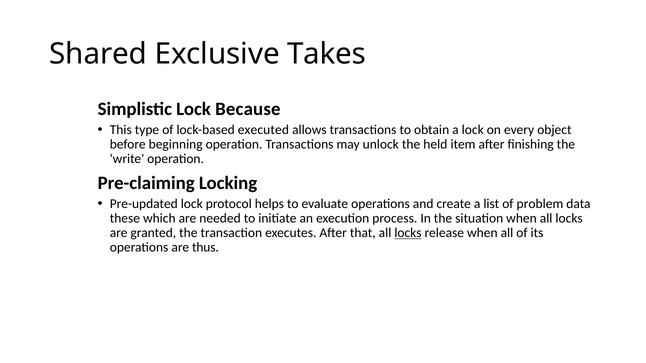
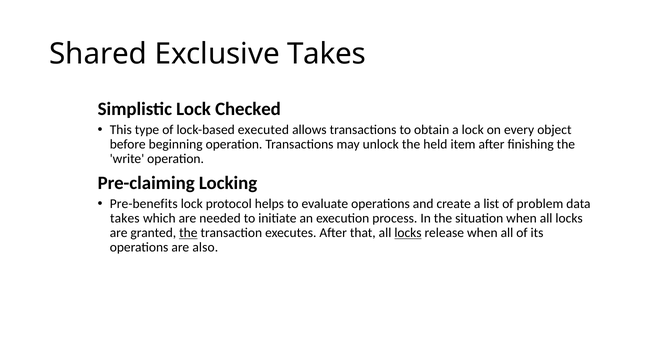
Because: Because -> Checked
Pre-updated: Pre-updated -> Pre-benefits
these at (125, 219): these -> takes
the at (188, 233) underline: none -> present
thus: thus -> also
